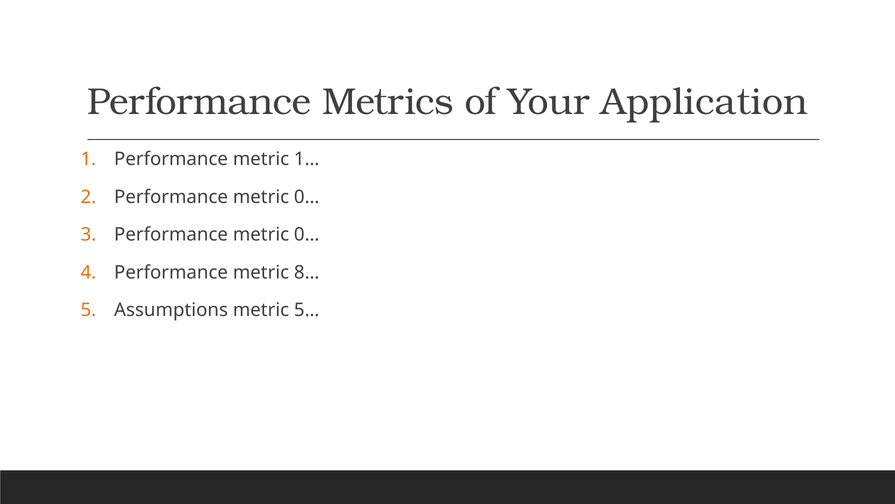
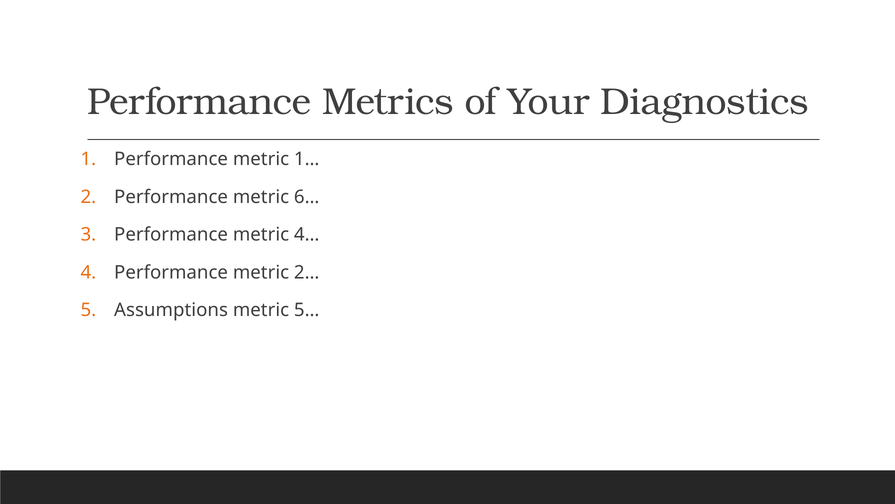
Application: Application -> Diagnostics
0… at (307, 197): 0… -> 6…
0… at (307, 234): 0… -> 4…
8…: 8… -> 2…
